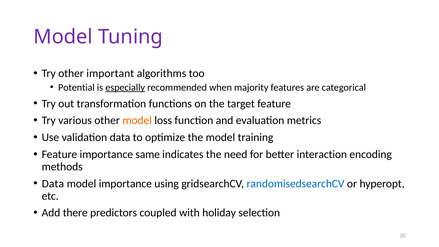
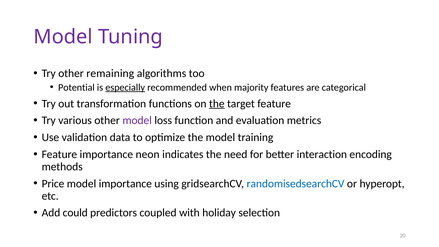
important: important -> remaining
the at (217, 104) underline: none -> present
model at (137, 120) colour: orange -> purple
same: same -> neon
Data at (53, 184): Data -> Price
there: there -> could
